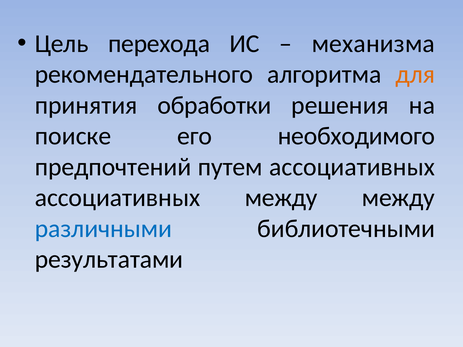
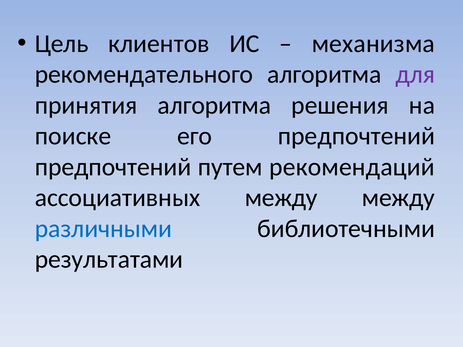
перехода: перехода -> клиентов
для colour: orange -> purple
принятия обработки: обработки -> алгоритма
его необходимого: необходимого -> предпочтений
путем ассоциативных: ассоциативных -> рекомендаций
